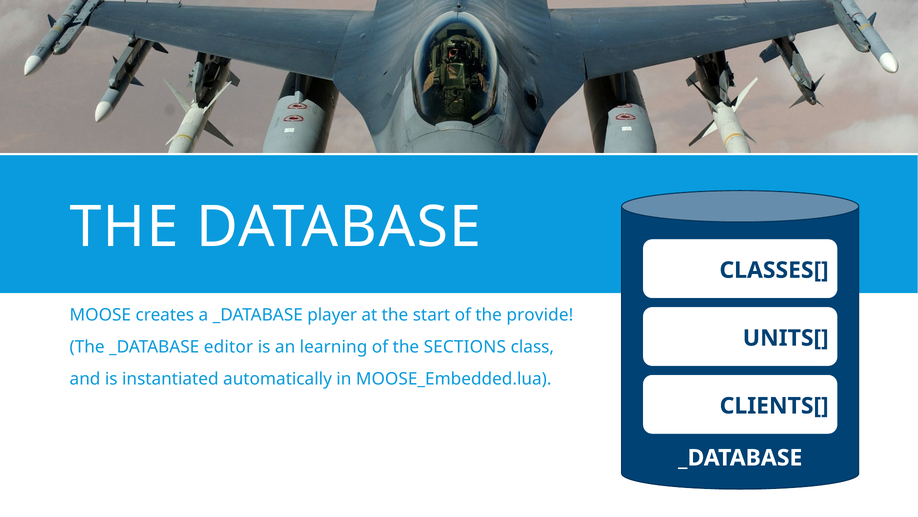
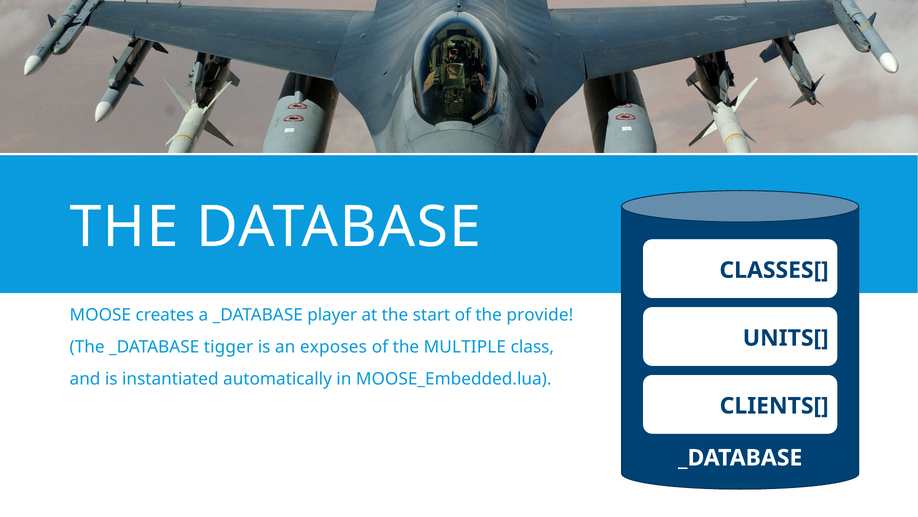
editor: editor -> tigger
learning: learning -> exposes
SECTIONS: SECTIONS -> MULTIPLE
